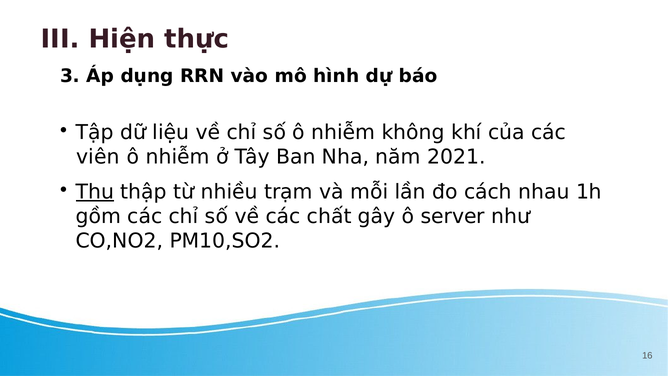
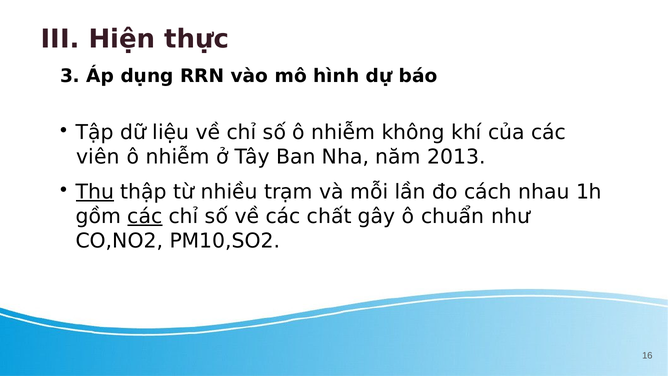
2021: 2021 -> 2013
các at (145, 216) underline: none -> present
server: server -> chuẩn
